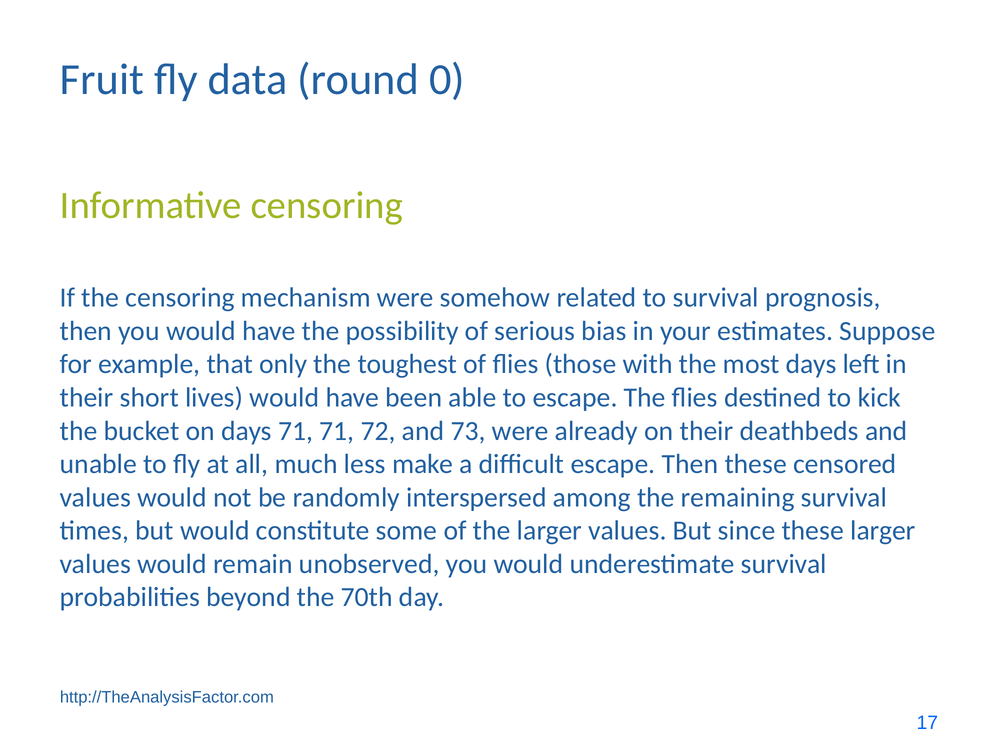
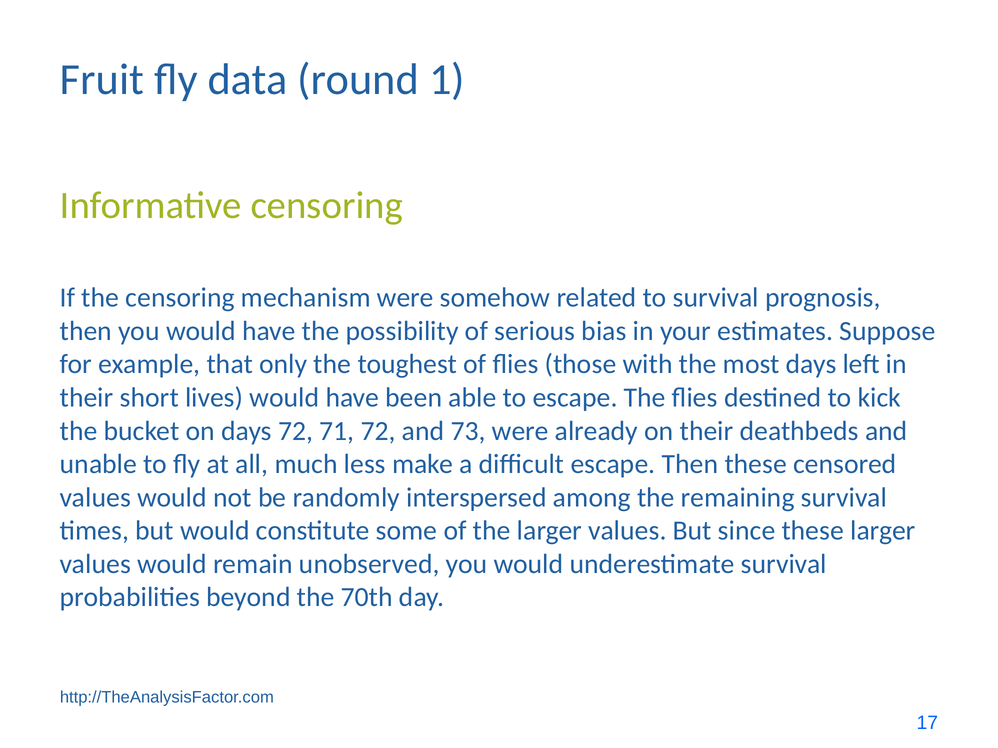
0: 0 -> 1
days 71: 71 -> 72
